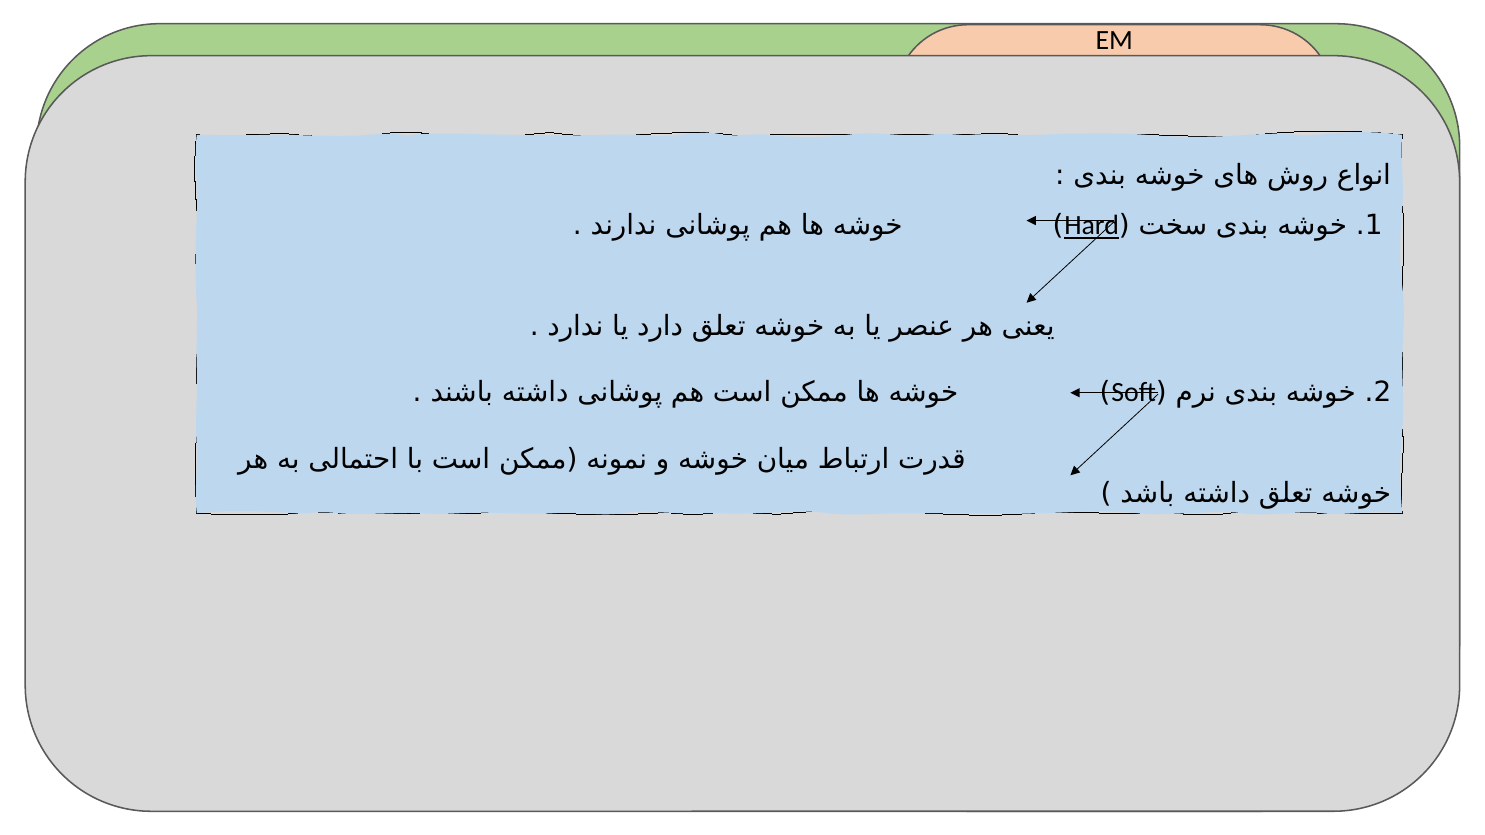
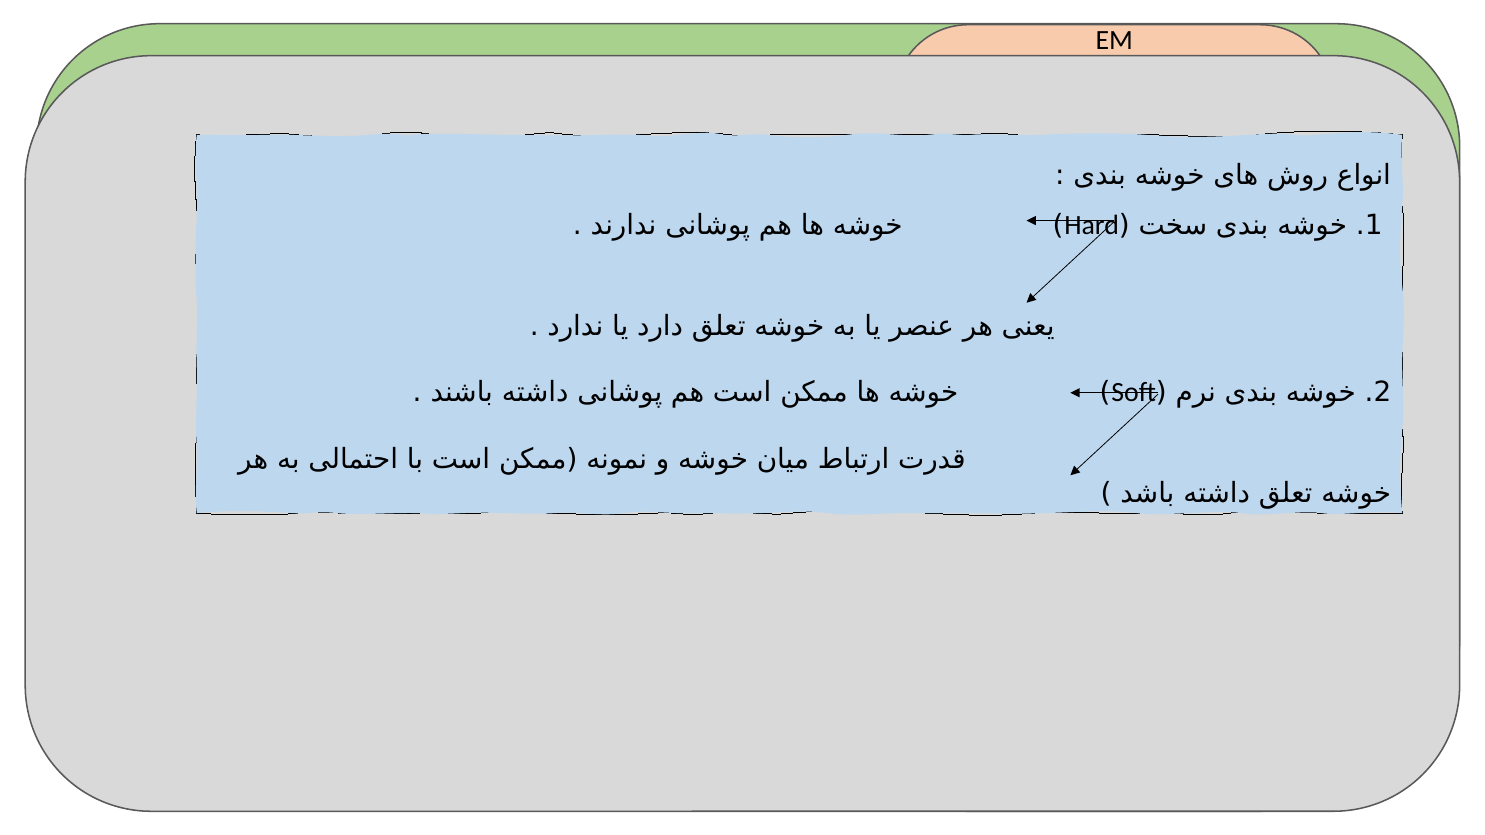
Hard underline: present -> none
